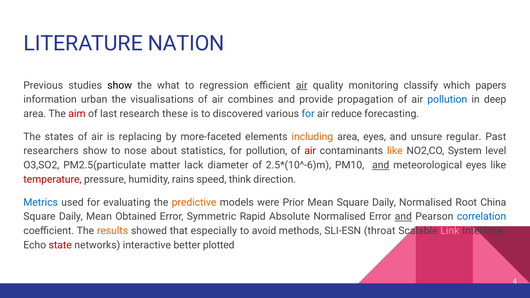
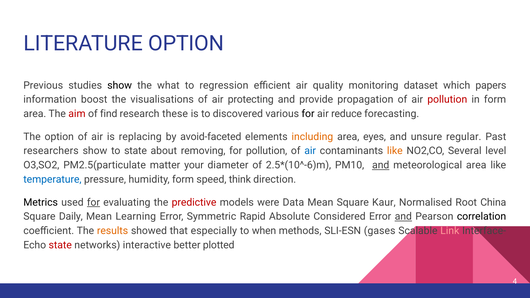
LITERATURE NATION: NATION -> OPTION
air at (302, 85) underline: present -> none
classify: classify -> dataset
urban: urban -> boost
combines: combines -> protecting
pollution at (447, 100) colour: blue -> red
in deep: deep -> form
last: last -> find
for at (308, 114) colour: blue -> black
The states: states -> option
more-faceted: more-faceted -> avoid-faceted
to nose: nose -> state
statistics: statistics -> removing
air at (310, 151) colour: red -> blue
System: System -> Several
lack: lack -> your
meteorological eyes: eyes -> area
temperature colour: red -> blue
humidity rains: rains -> form
Metrics colour: blue -> black
for at (93, 202) underline: none -> present
predictive colour: orange -> red
Prior: Prior -> Data
Mean Square Daily: Daily -> Kaur
Obtained: Obtained -> Learning
Absolute Normalised: Normalised -> Considered
correlation colour: blue -> black
avoid: avoid -> when
throat: throat -> gases
